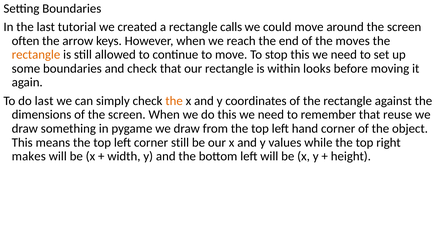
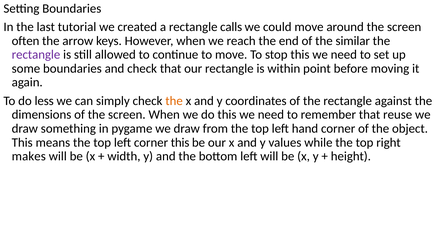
moves: moves -> similar
rectangle at (36, 55) colour: orange -> purple
looks: looks -> point
do last: last -> less
corner still: still -> this
